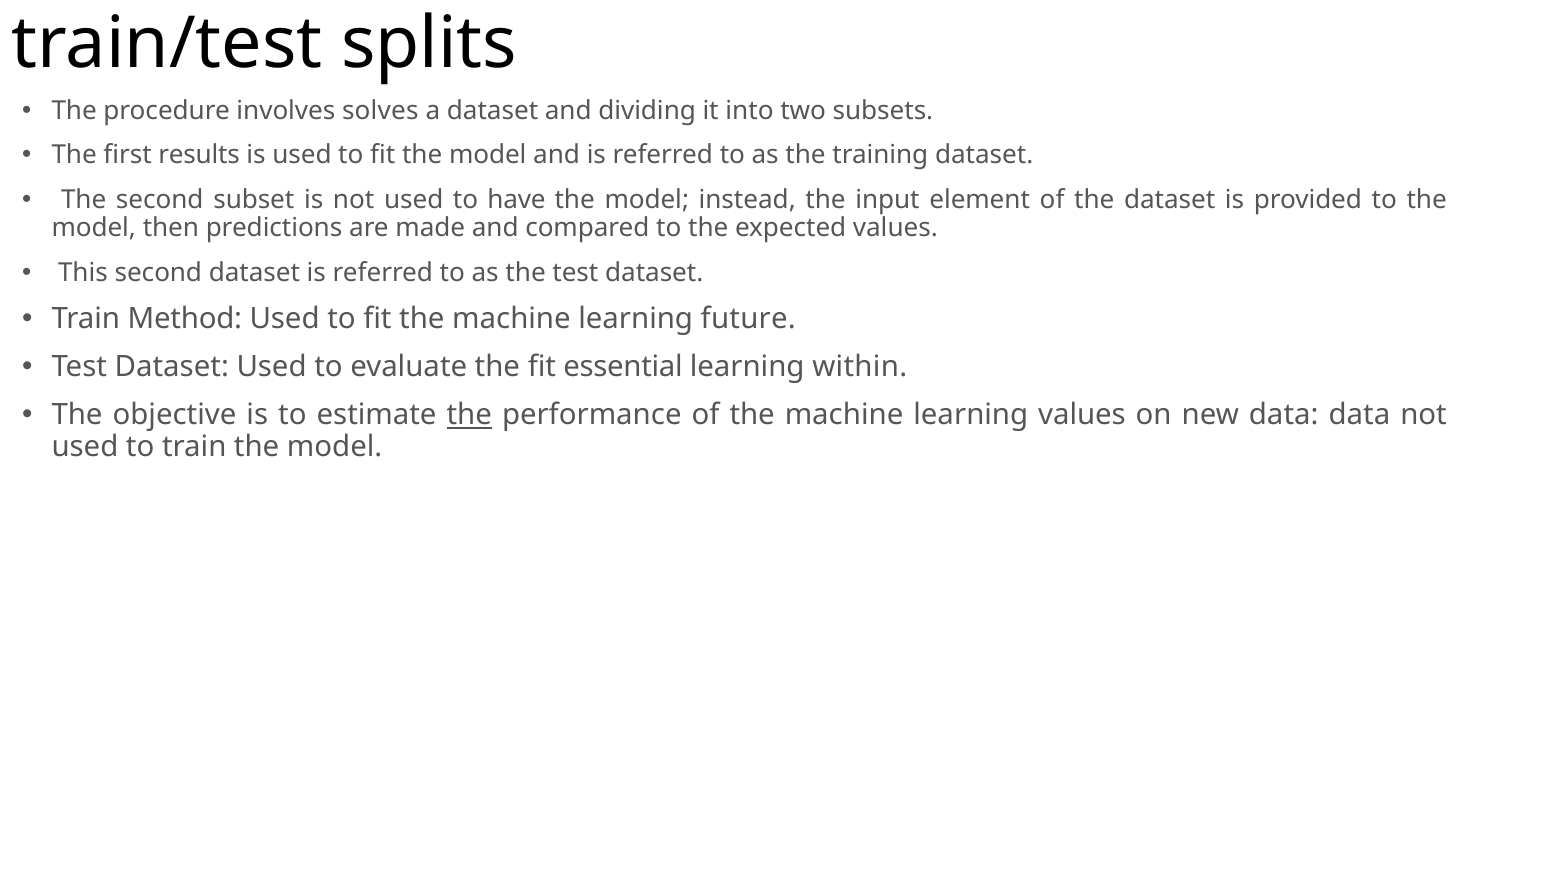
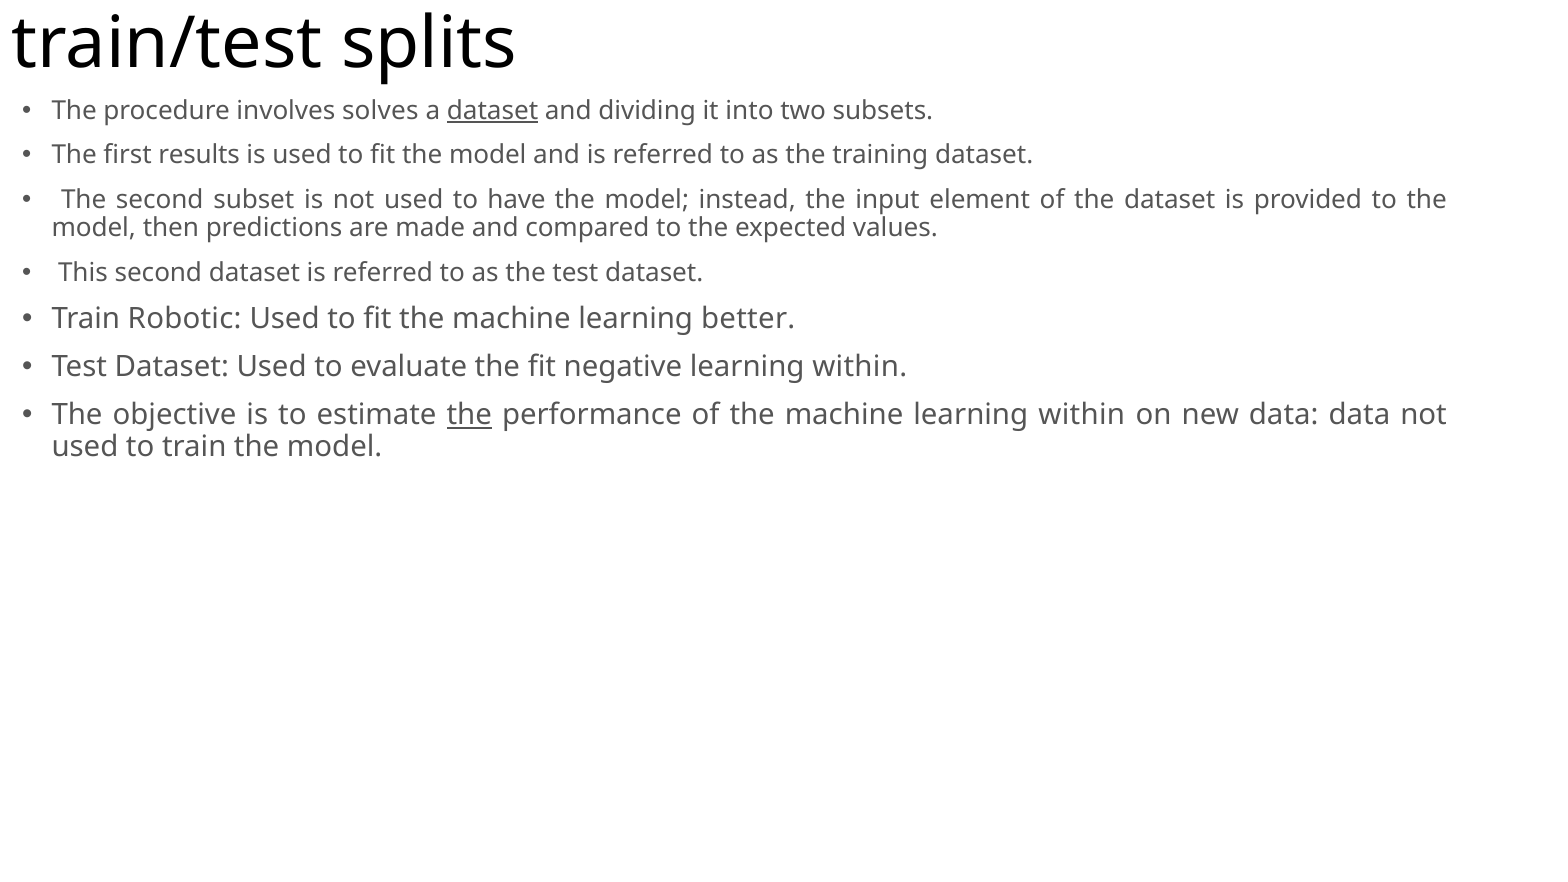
dataset at (493, 111) underline: none -> present
Method: Method -> Robotic
future: future -> better
essential: essential -> negative
machine learning values: values -> within
